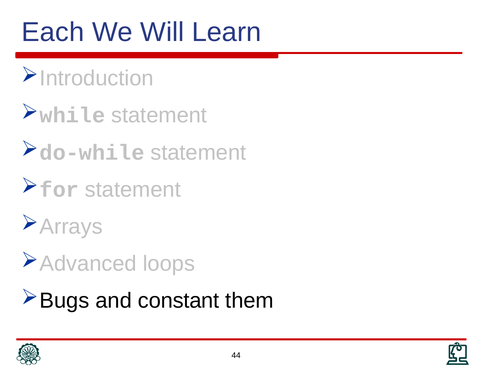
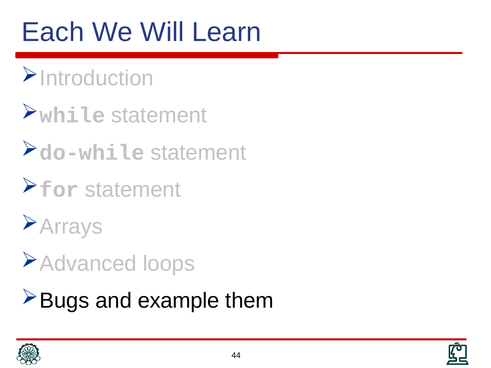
constant: constant -> example
